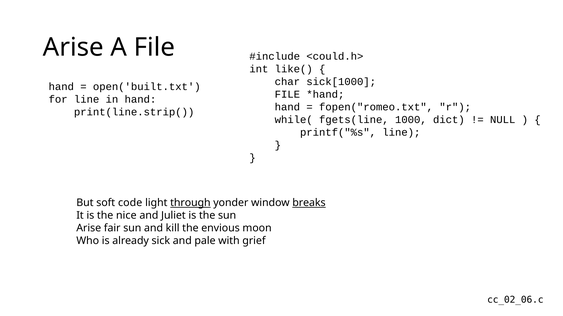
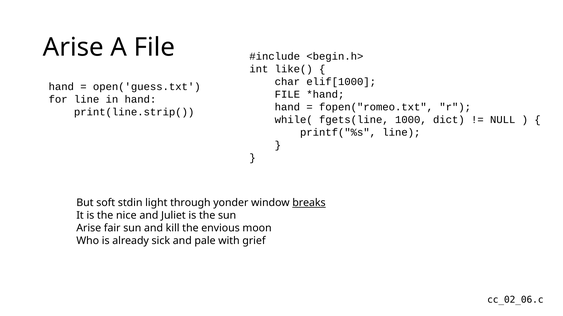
<could.h>: <could.h> -> <begin.h>
sick[1000: sick[1000 -> elif[1000
open('built.txt: open('built.txt -> open('guess.txt
code: code -> stdin
through underline: present -> none
